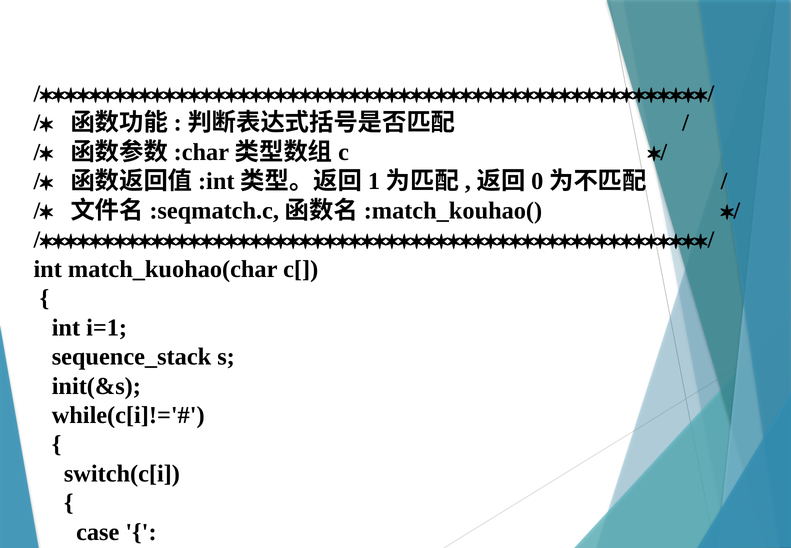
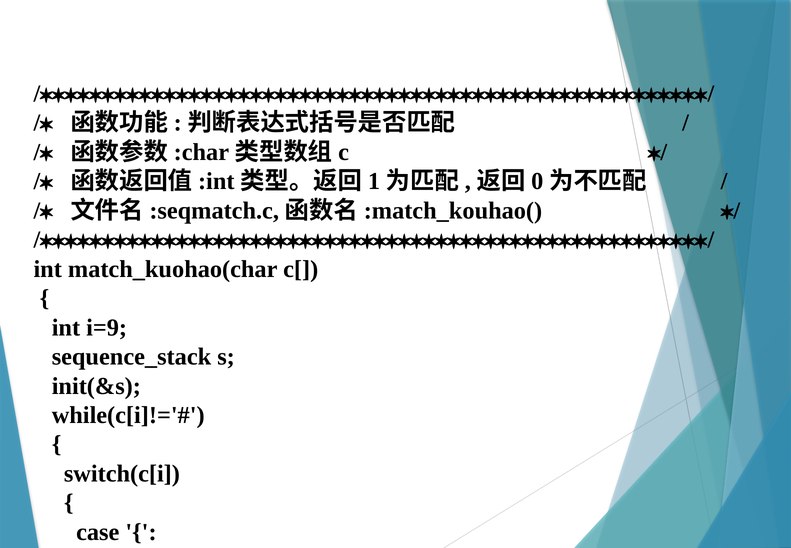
i=1: i=1 -> i=9
